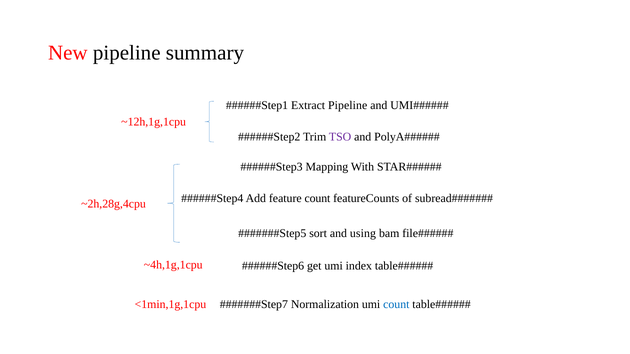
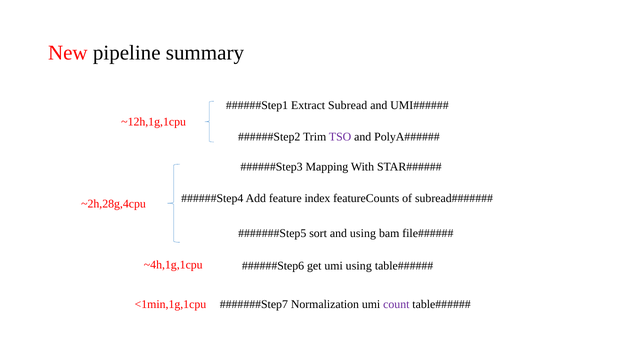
Extract Pipeline: Pipeline -> Subread
feature count: count -> index
umi index: index -> using
count at (396, 305) colour: blue -> purple
